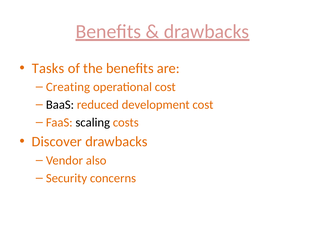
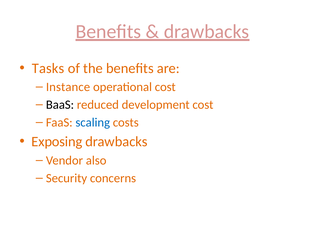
Creating: Creating -> Instance
scaling colour: black -> blue
Discover: Discover -> Exposing
